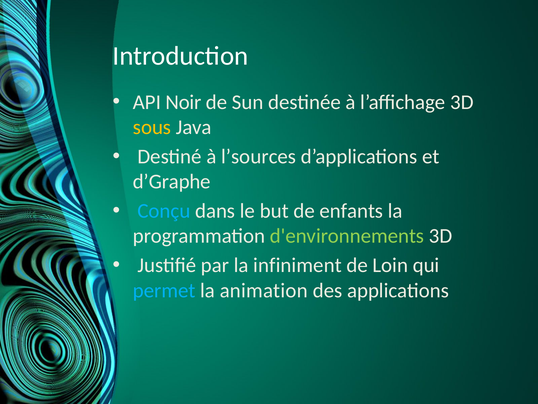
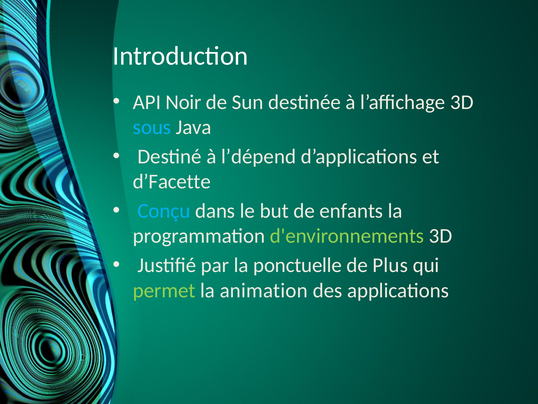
sous colour: yellow -> light blue
l’sources: l’sources -> l’dépend
d’Graphe: d’Graphe -> d’Facette
infiniment: infiniment -> ponctuelle
Loin: Loin -> Plus
permet colour: light blue -> light green
